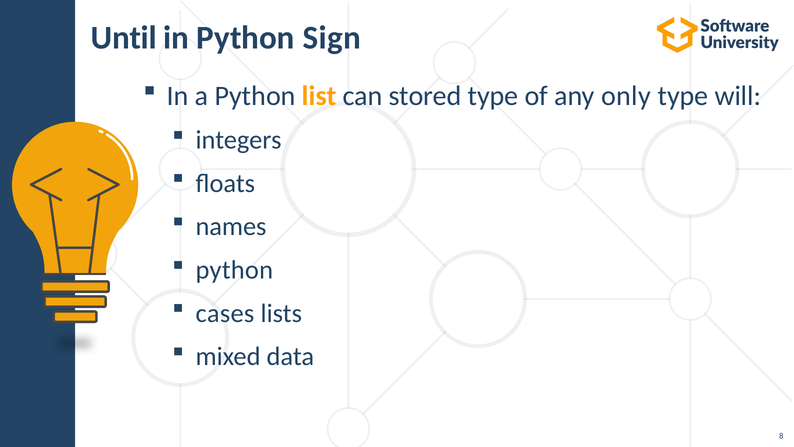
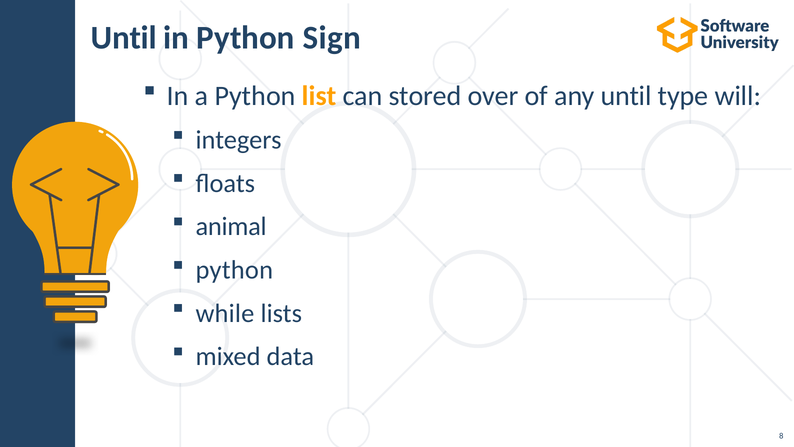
stored type: type -> over
any only: only -> until
names: names -> animal
cases: cases -> while
